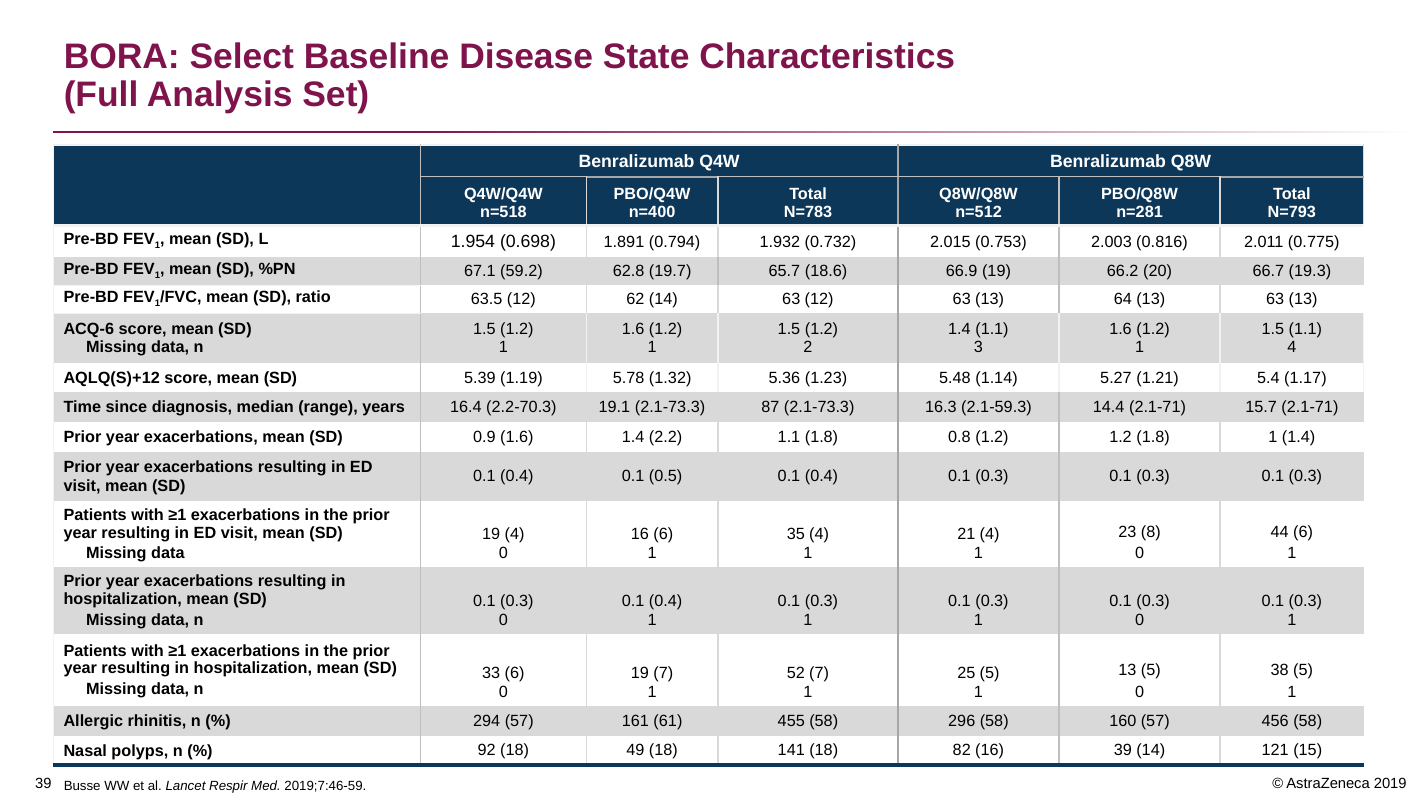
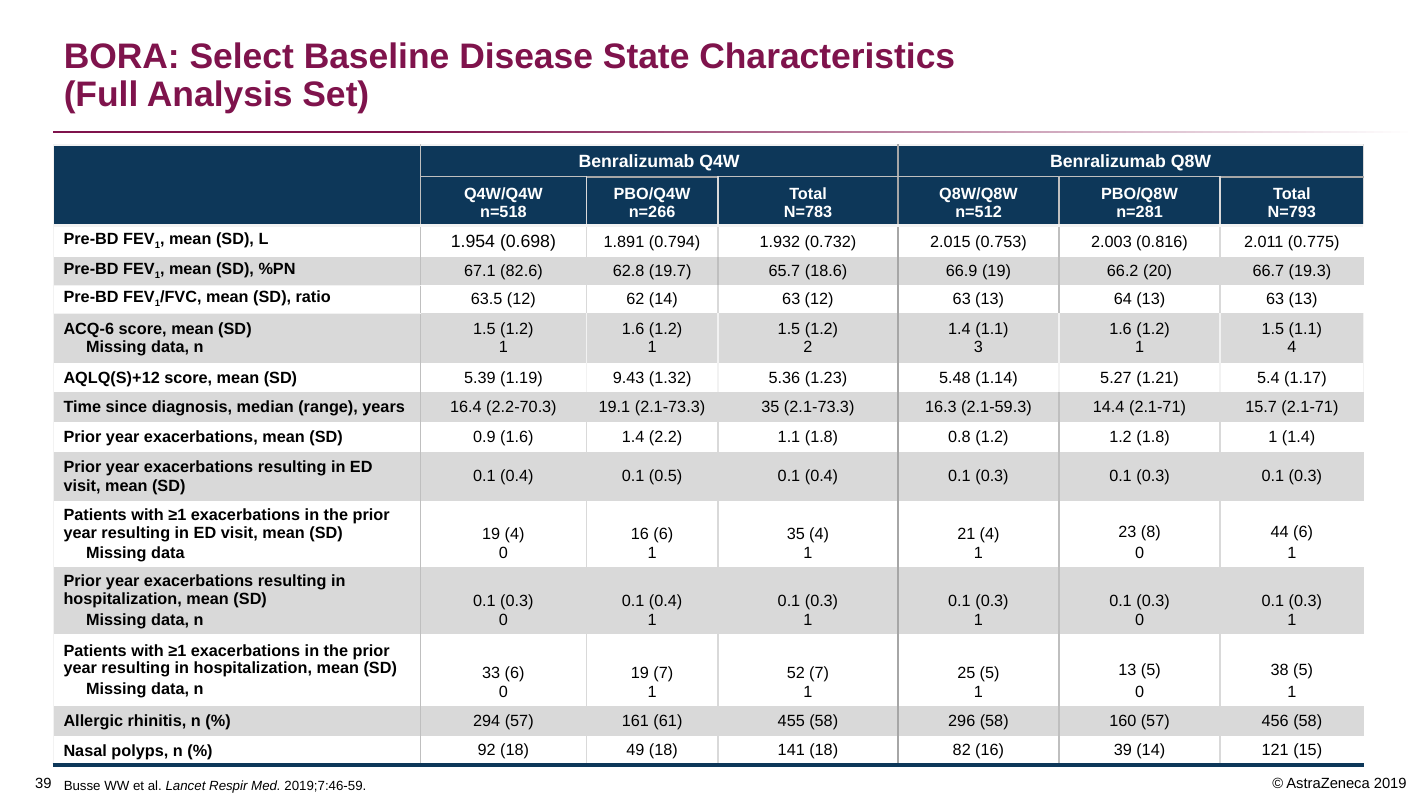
n=400: n=400 -> n=266
59.2: 59.2 -> 82.6
5.78: 5.78 -> 9.43
2.1-73.3 87: 87 -> 35
